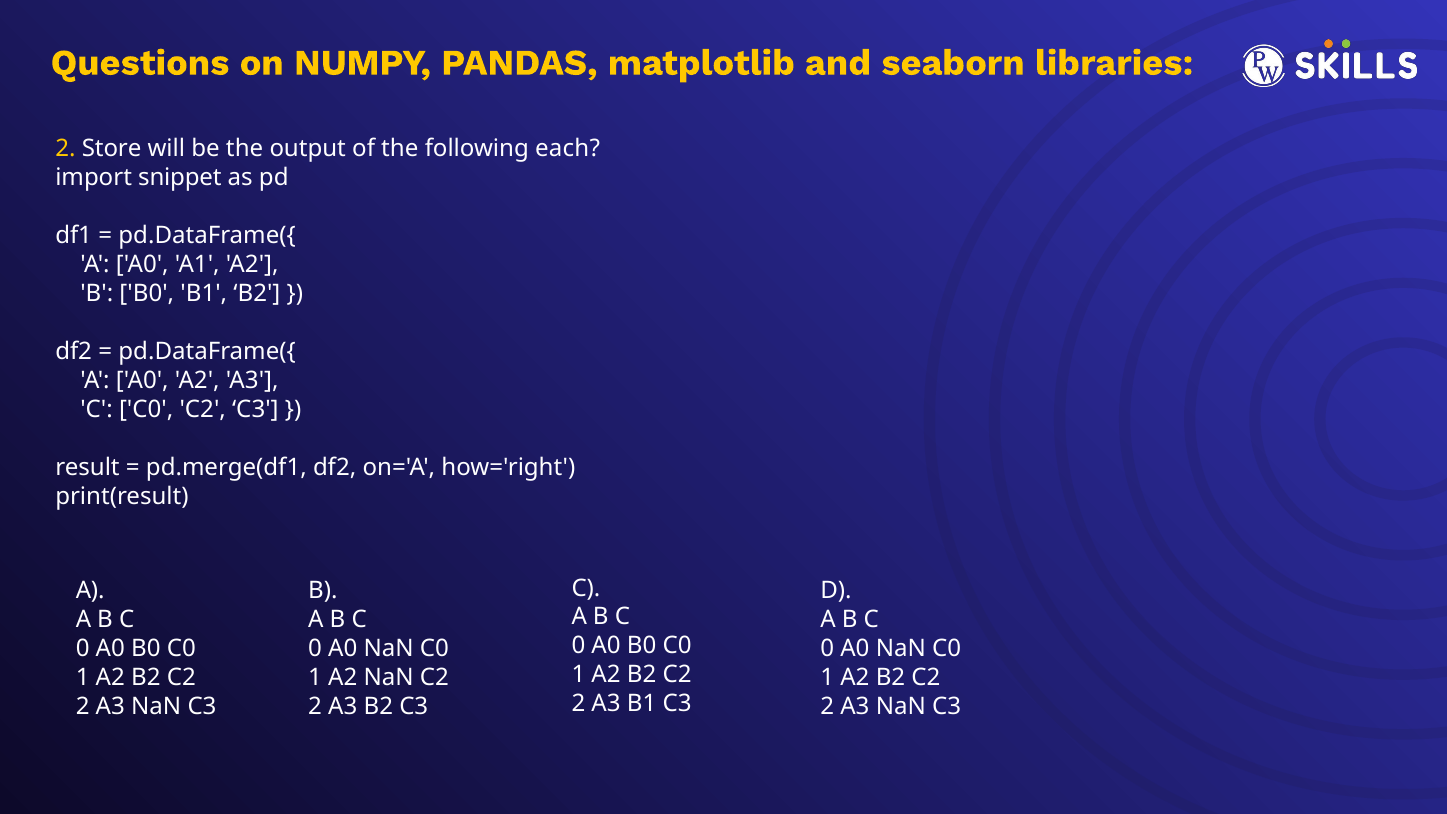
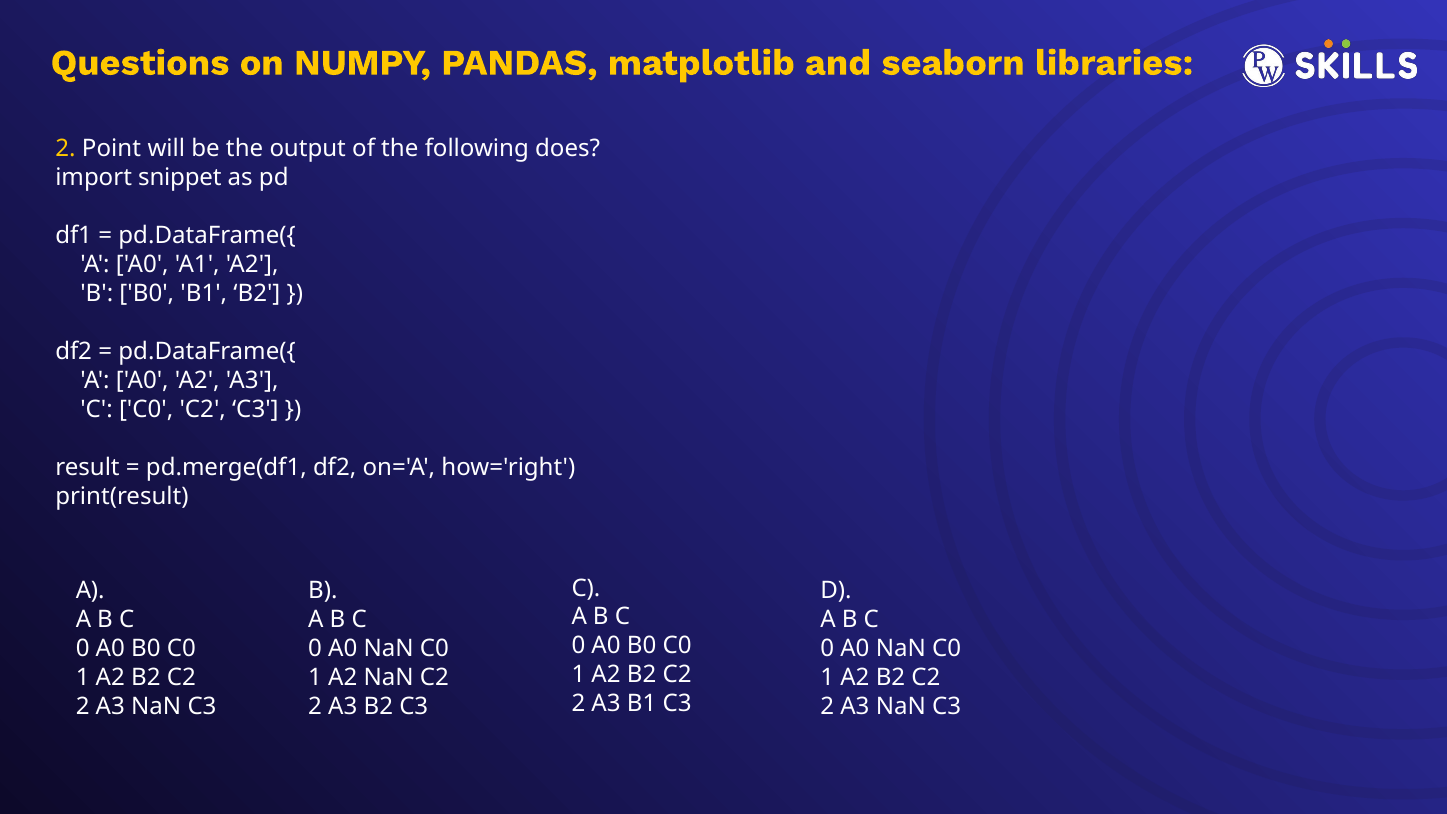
Store: Store -> Point
each: each -> does
